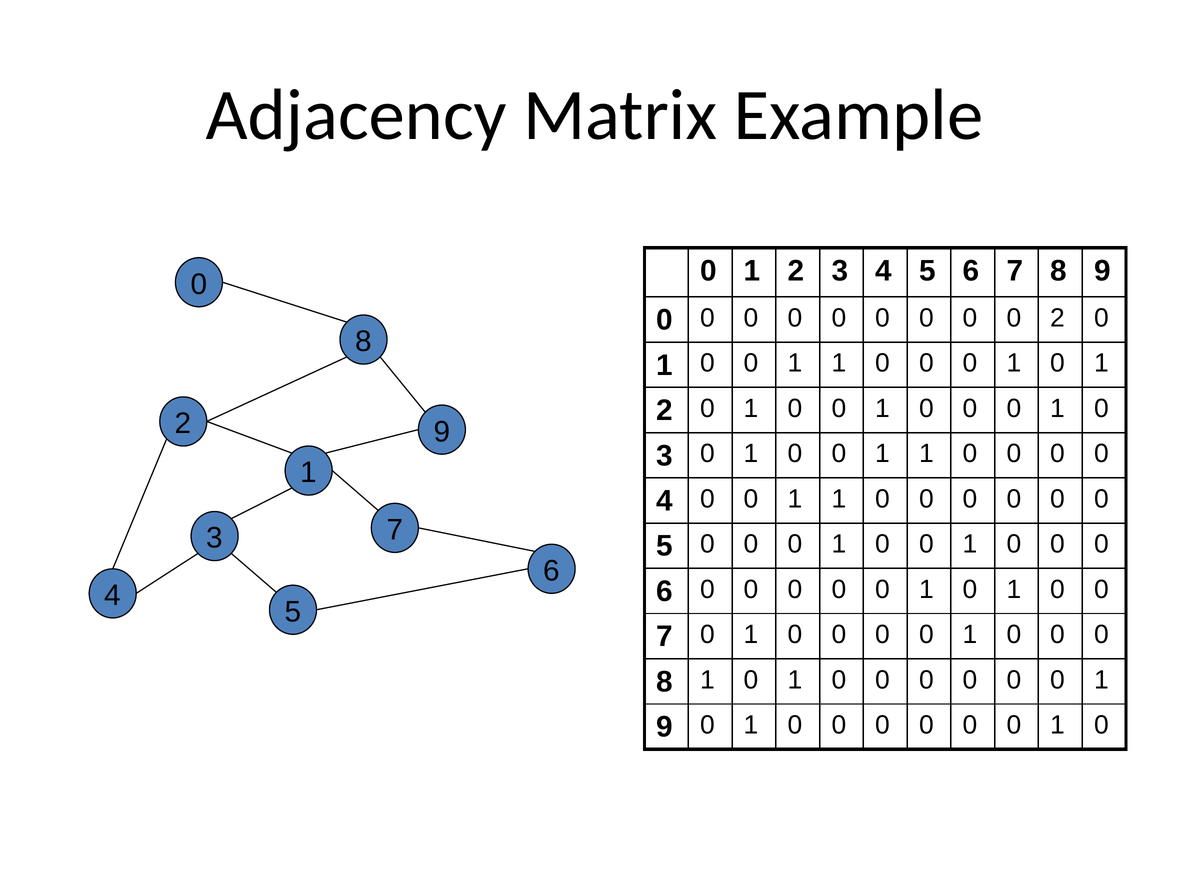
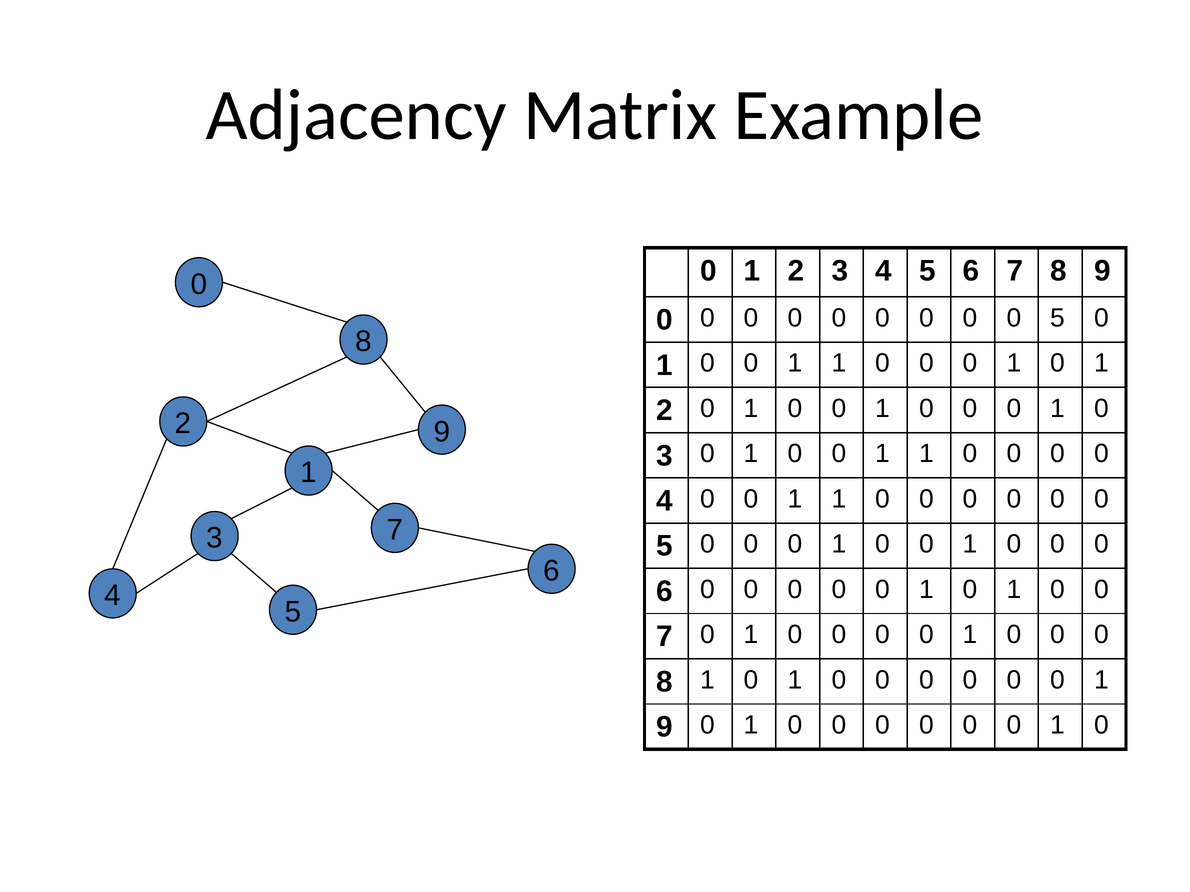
2 at (1058, 318): 2 -> 5
